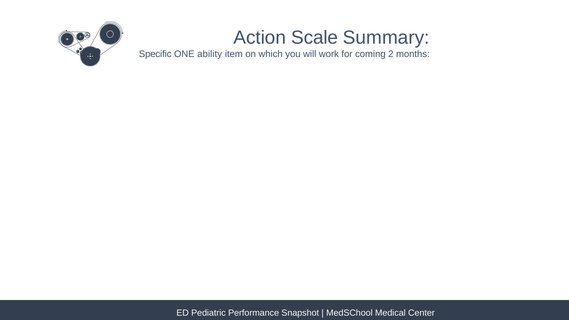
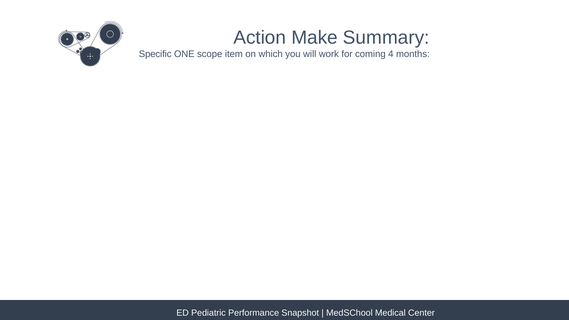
Scale: Scale -> Make
ability: ability -> scope
2: 2 -> 4
